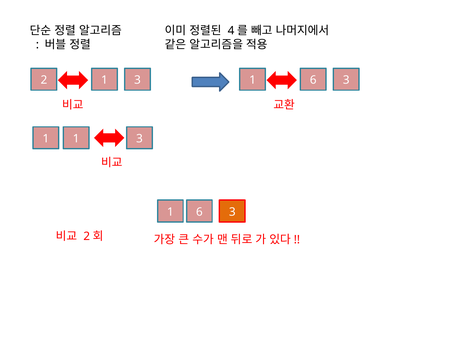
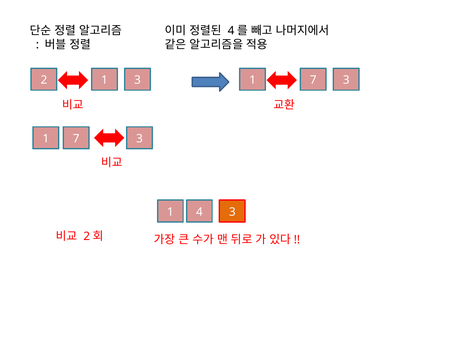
6 at (313, 80): 6 -> 7
1 at (76, 139): 1 -> 7
6 at (199, 212): 6 -> 4
